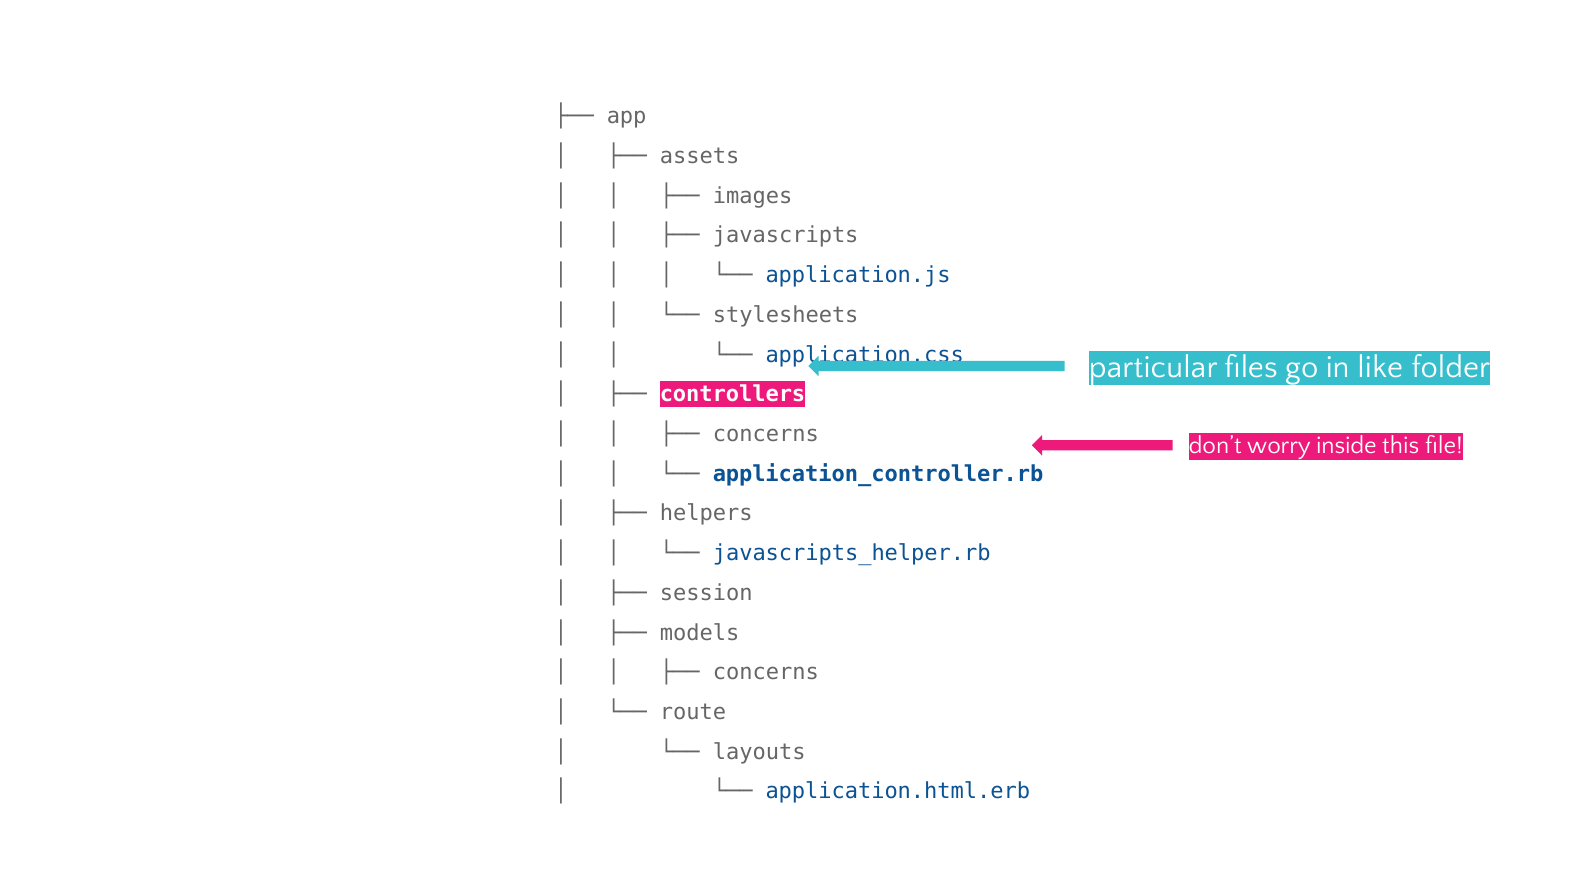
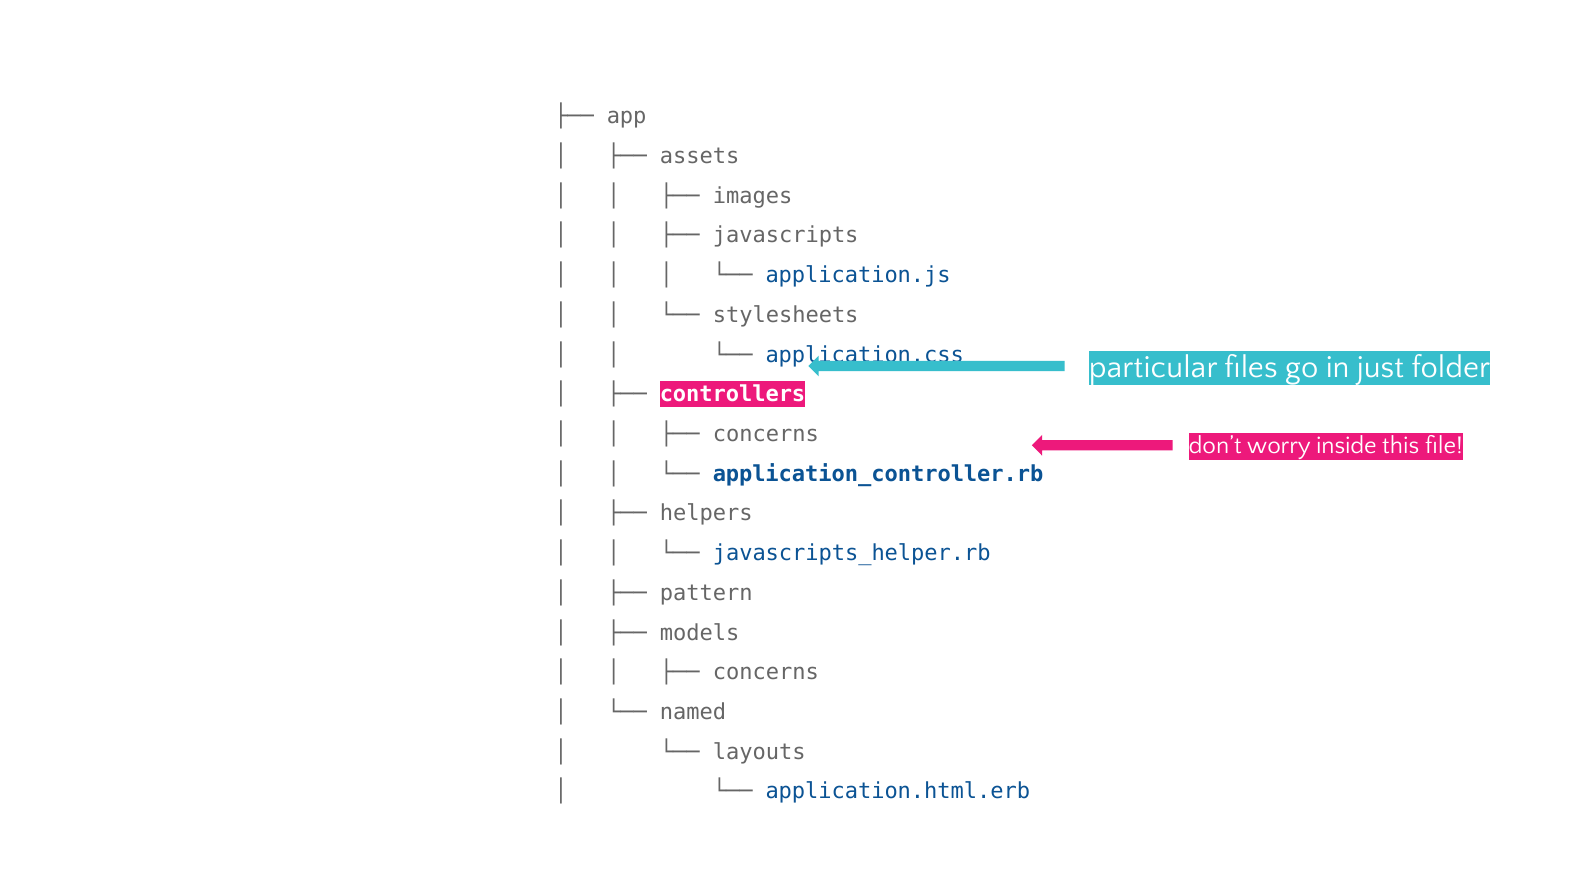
like: like -> just
session: session -> pattern
route: route -> named
